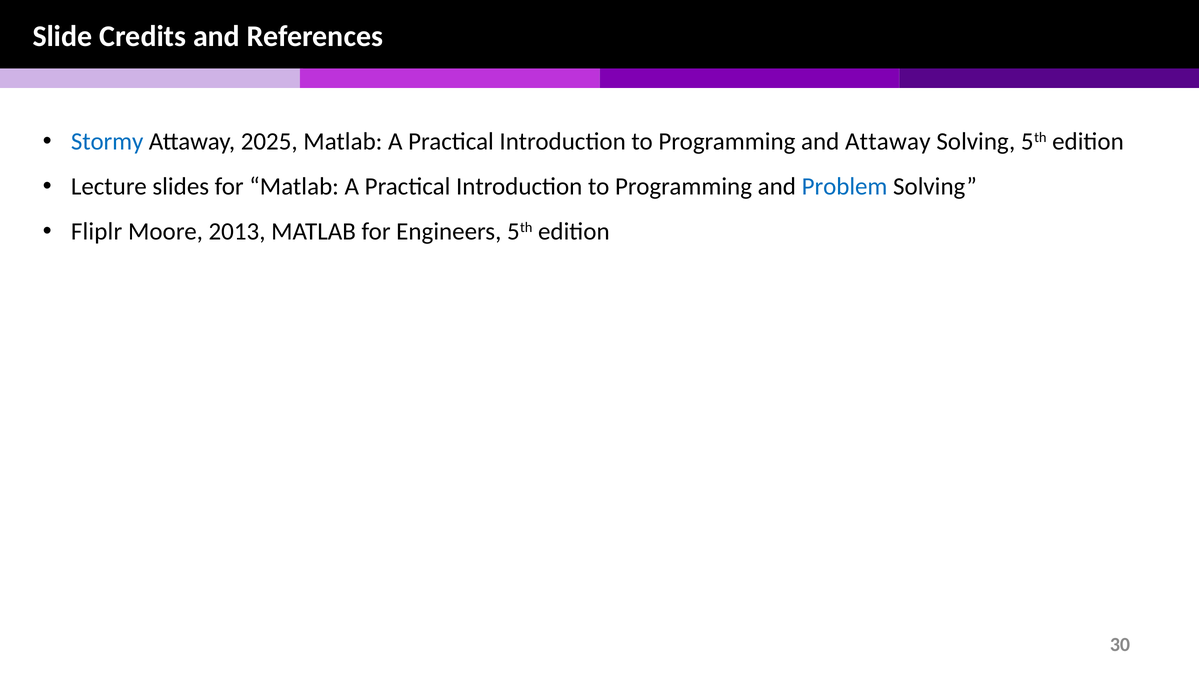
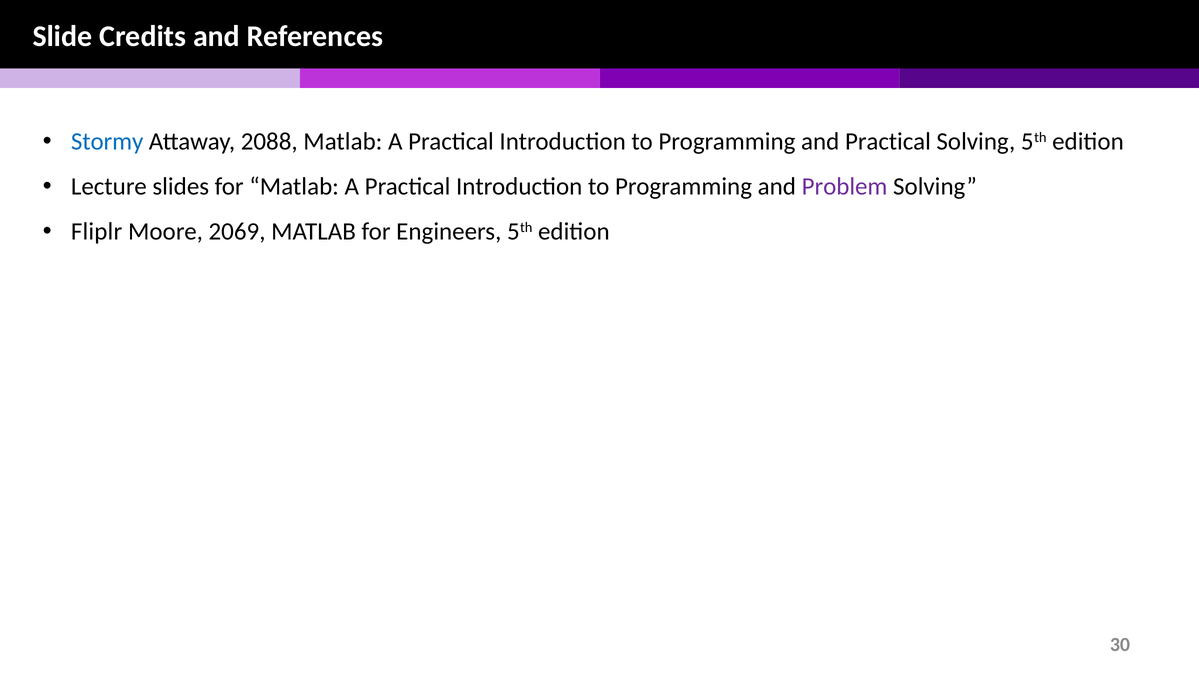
2025: 2025 -> 2088
and Attaway: Attaway -> Practical
Problem colour: blue -> purple
2013: 2013 -> 2069
